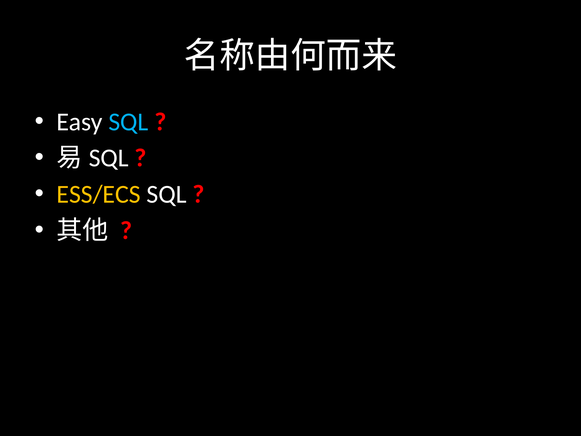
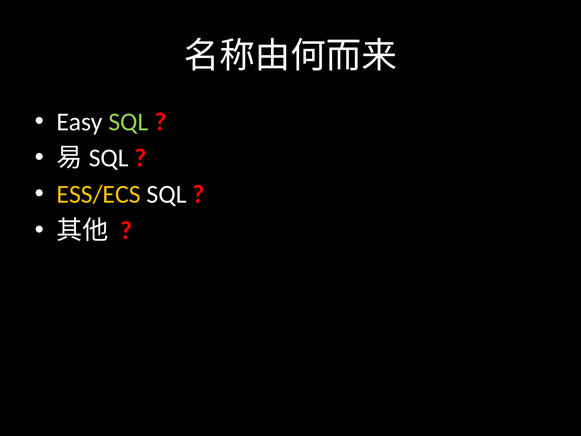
SQL at (128, 122) colour: light blue -> light green
